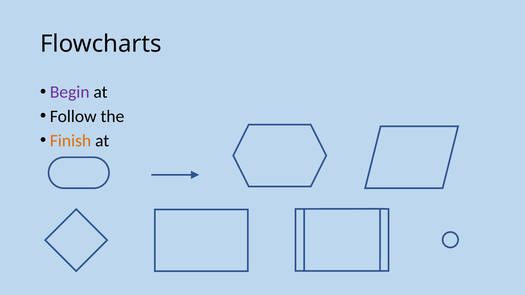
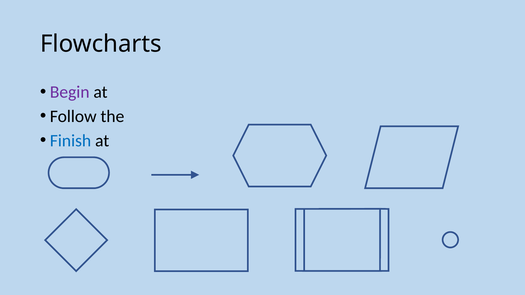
Finish colour: orange -> blue
